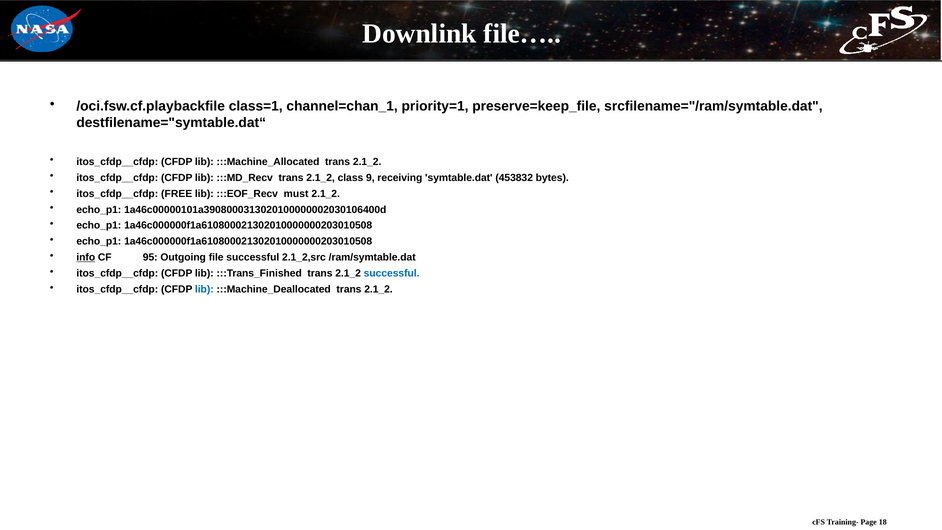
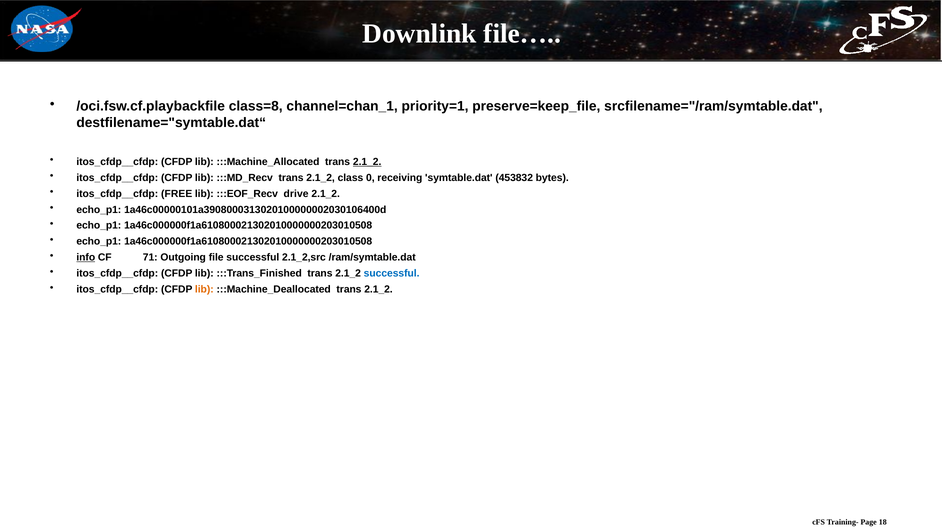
class=1: class=1 -> class=8
2.1_2 at (367, 162) underline: none -> present
9: 9 -> 0
must: must -> drive
95: 95 -> 71
lib at (204, 289) colour: blue -> orange
